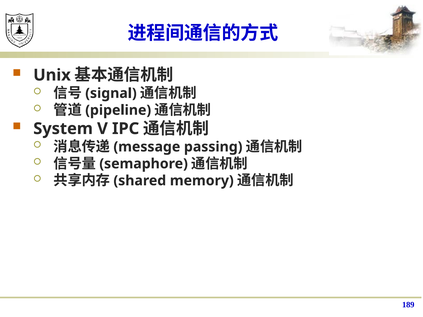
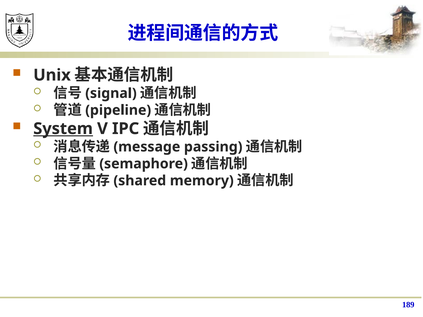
System underline: none -> present
